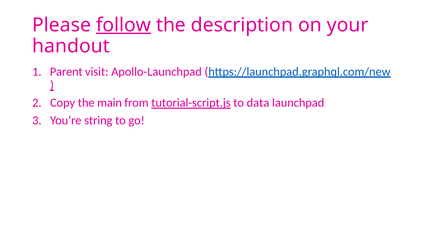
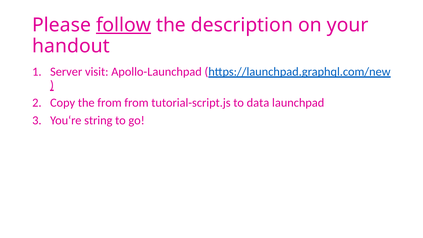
Parent: Parent -> Server
the main: main -> from
tutorial-script.js underline: present -> none
